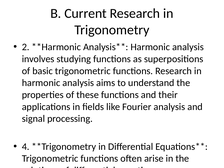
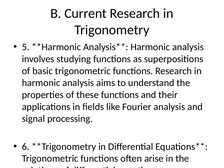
2: 2 -> 5
4: 4 -> 6
